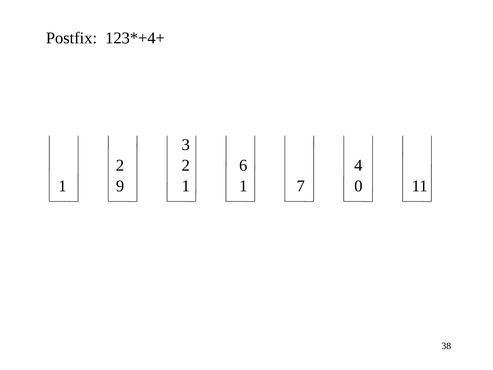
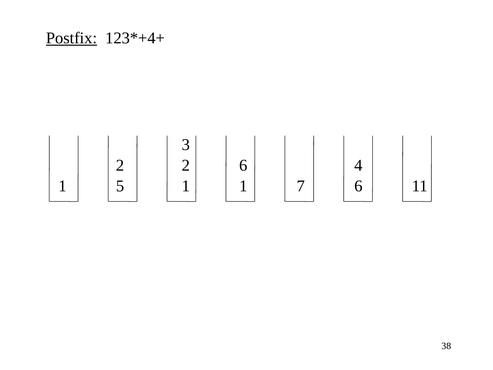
Postfix underline: none -> present
9: 9 -> 5
7 0: 0 -> 6
